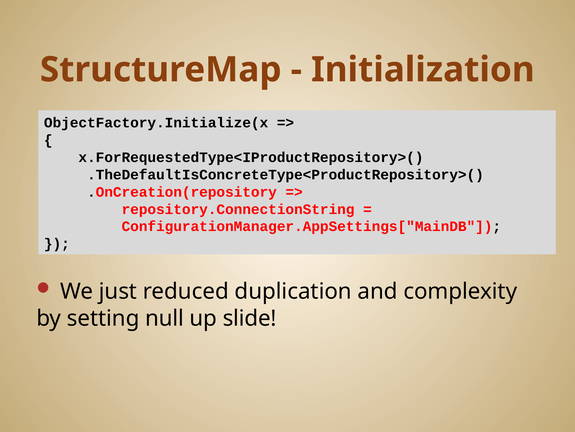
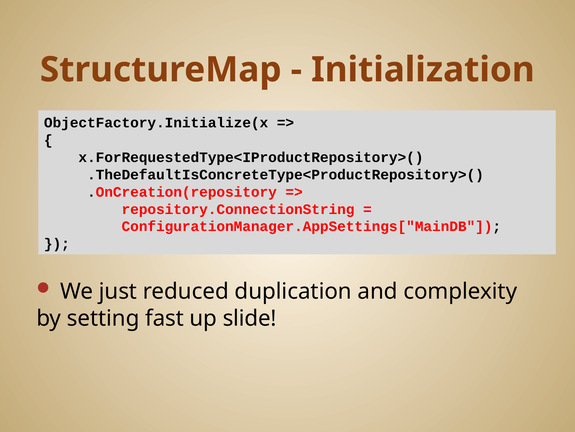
null: null -> fast
